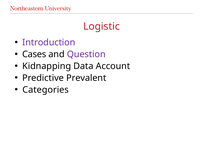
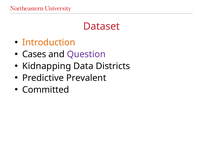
Logistic: Logistic -> Dataset
Introduction colour: purple -> orange
Account: Account -> Districts
Categories: Categories -> Committed
